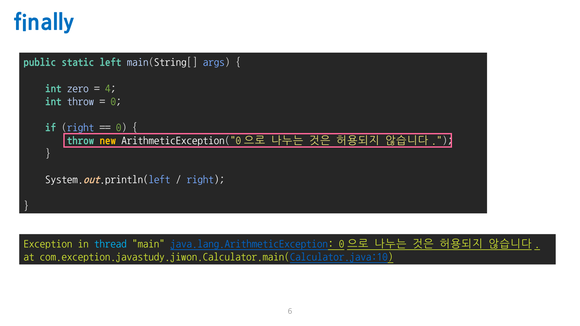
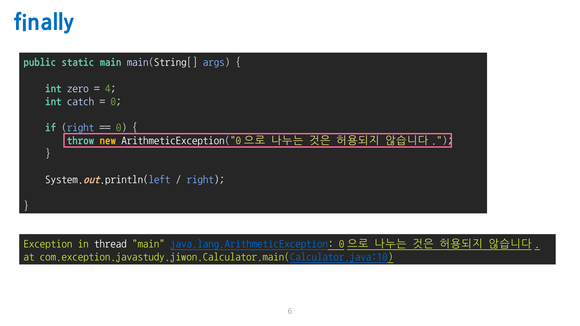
static left: left -> main
int throw: throw -> catch
thread colour: light blue -> white
